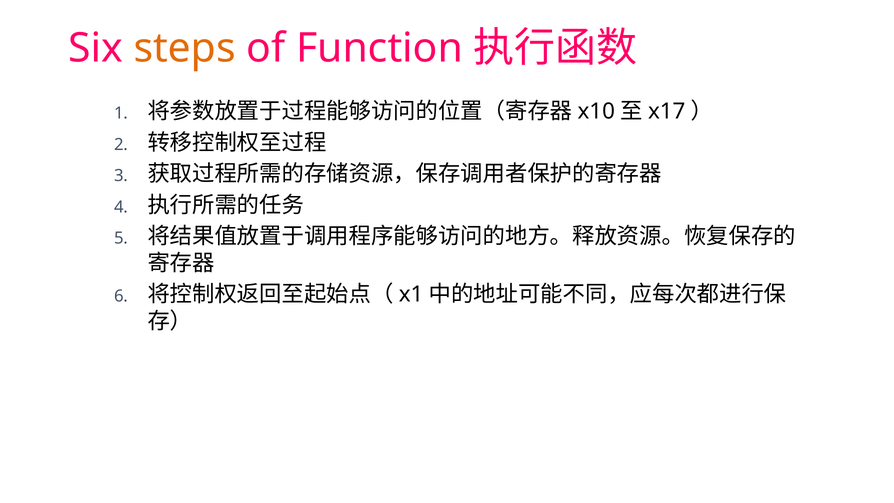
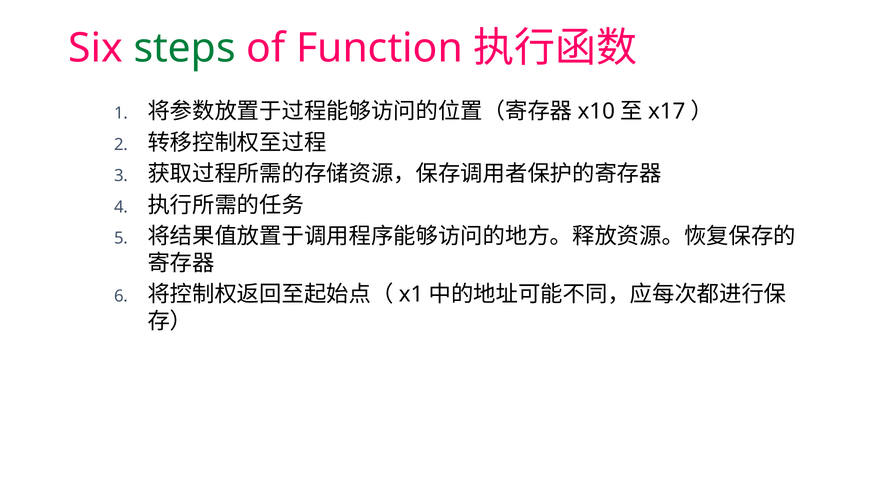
steps colour: orange -> green
